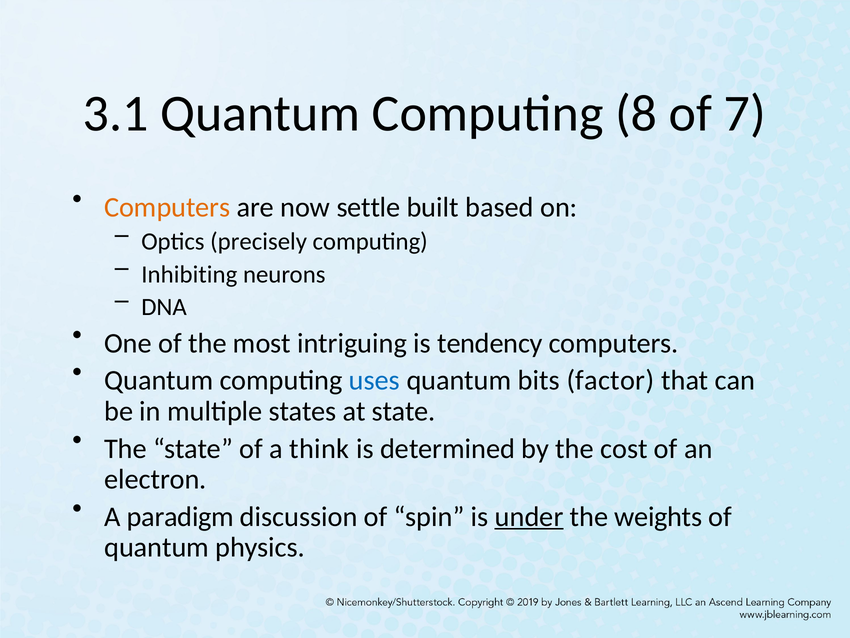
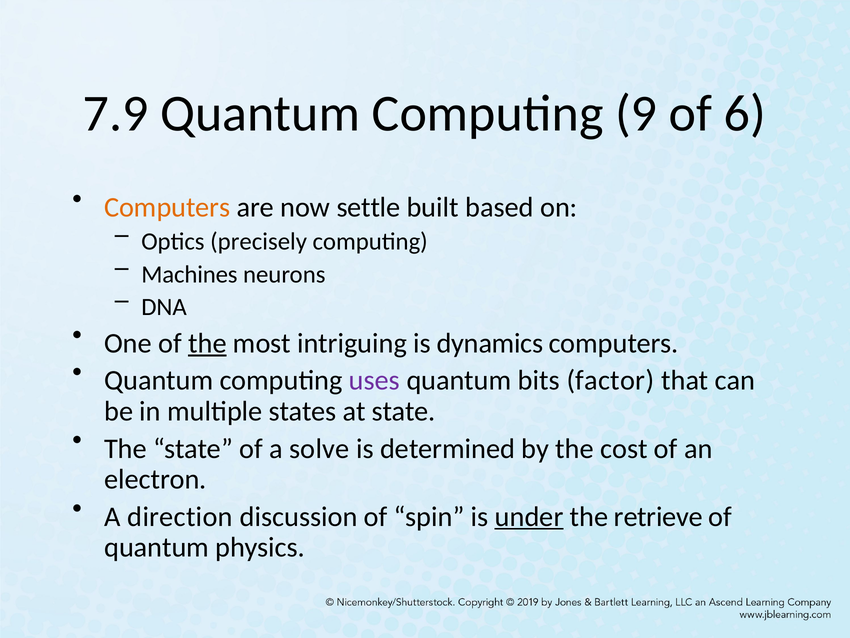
3.1: 3.1 -> 7.9
8: 8 -> 9
7: 7 -> 6
Inhibiting: Inhibiting -> Machines
the at (207, 343) underline: none -> present
tendency: tendency -> dynamics
uses colour: blue -> purple
think: think -> solve
paradigm: paradigm -> direction
weights: weights -> retrieve
